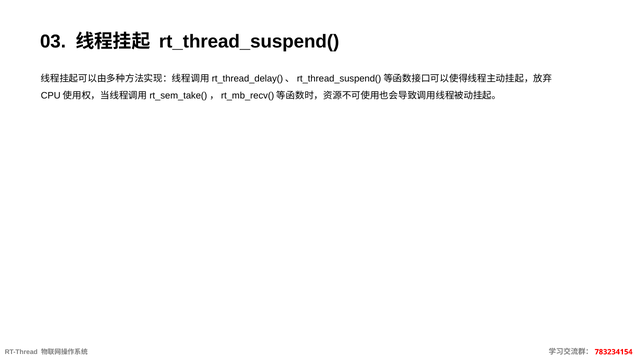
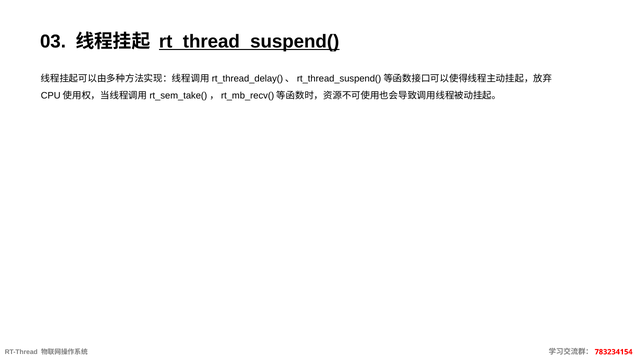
rt_thread_suspend( underline: none -> present
